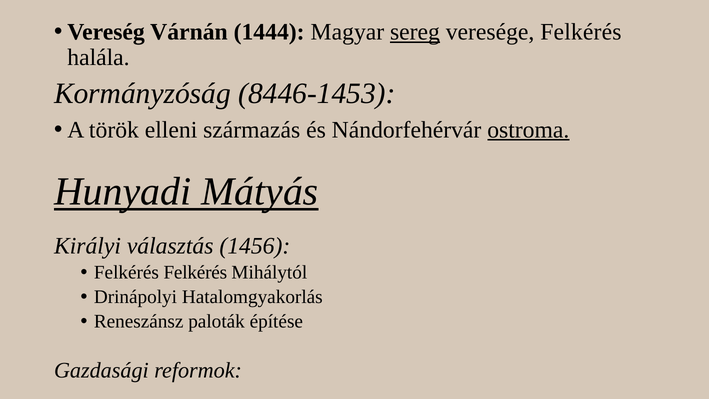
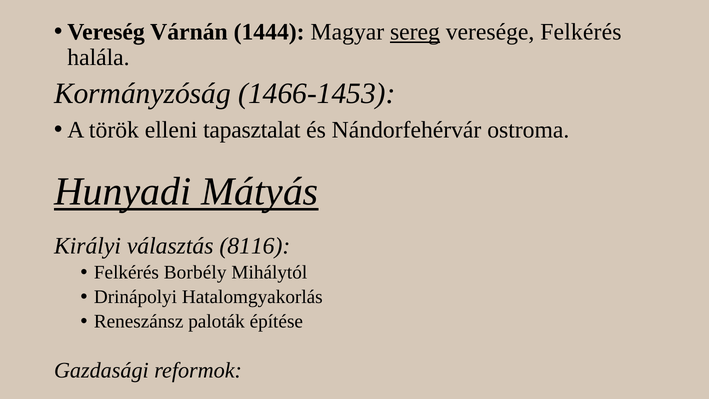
8446-1453: 8446-1453 -> 1466-1453
származás: származás -> tapasztalat
ostroma underline: present -> none
1456: 1456 -> 8116
Felkérés Felkérés: Felkérés -> Borbély
